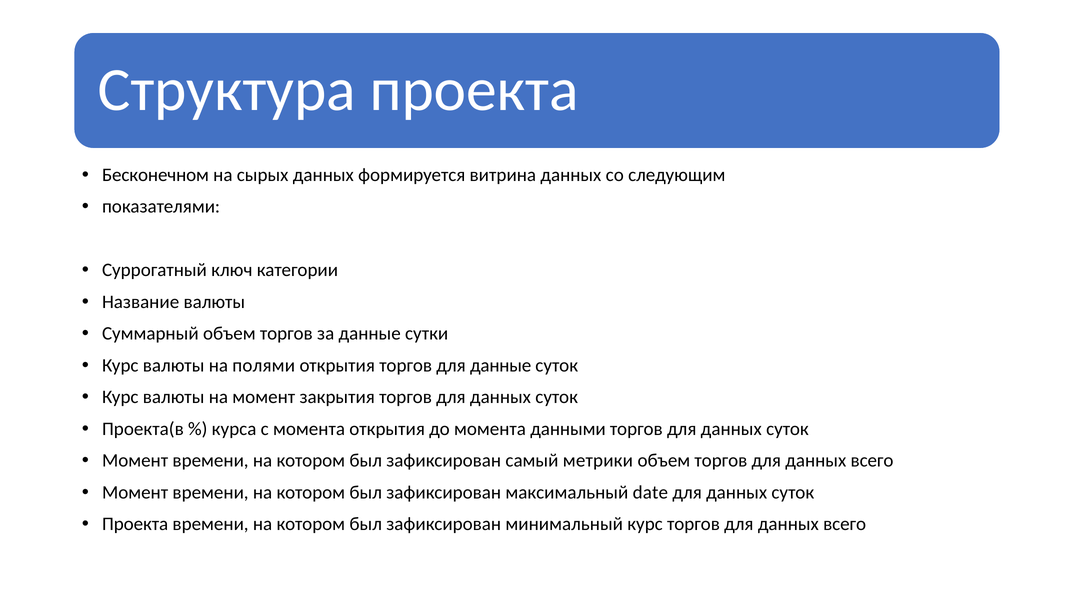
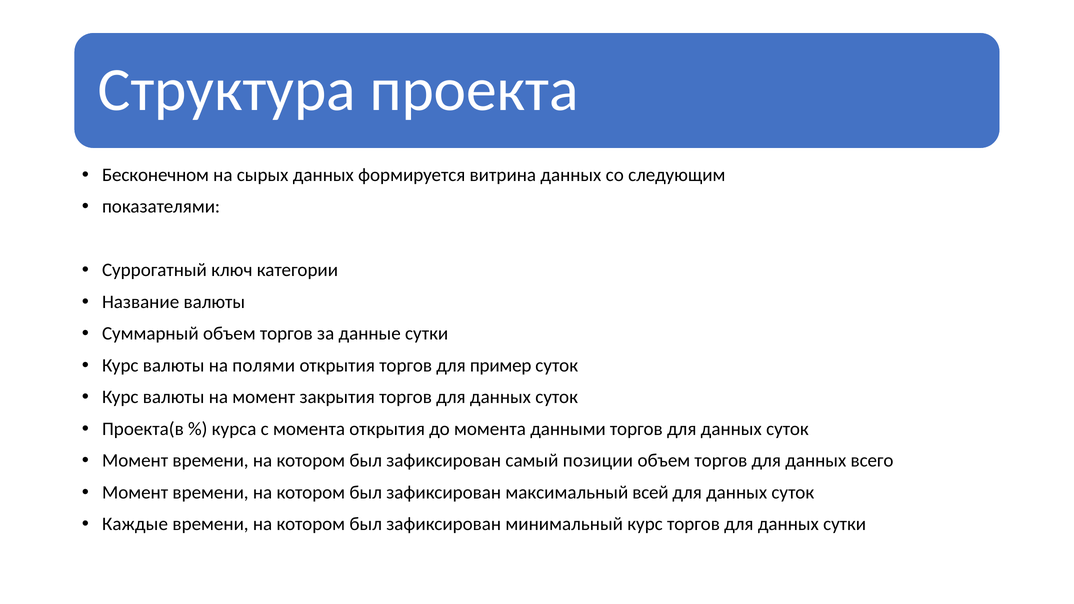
для данные: данные -> пример
метрики: метрики -> позиции
date: date -> всей
Проекта at (135, 524): Проекта -> Каждые
всего at (845, 524): всего -> сутки
